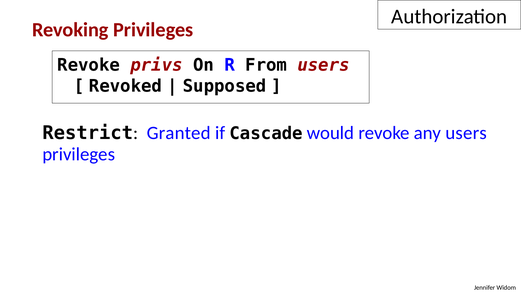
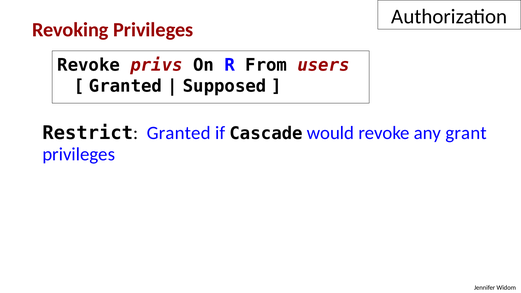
Revoked at (125, 86): Revoked -> Granted
any users: users -> grant
